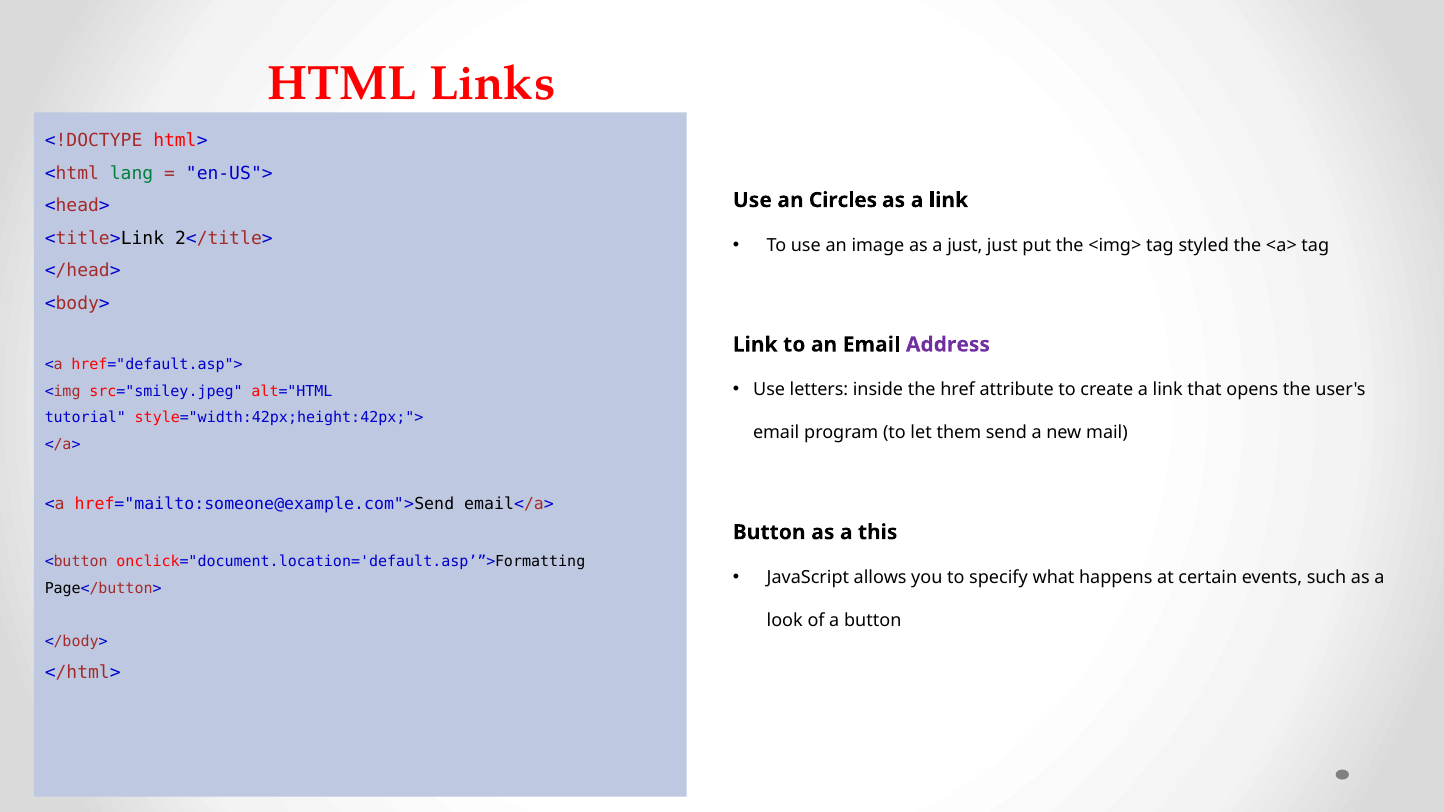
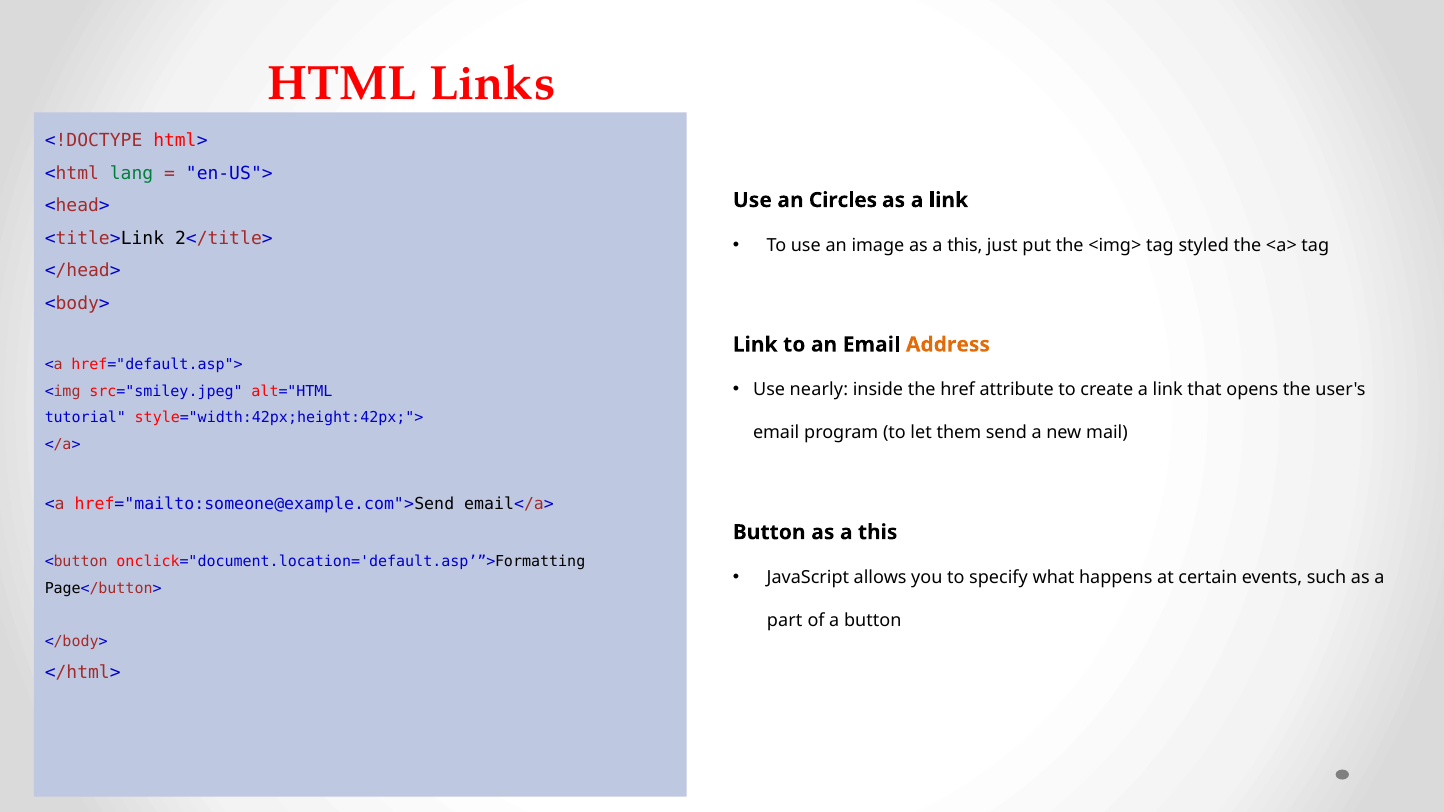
image as a just: just -> this
Address colour: purple -> orange
letters: letters -> nearly
look: look -> part
